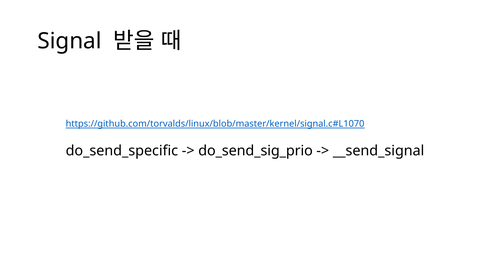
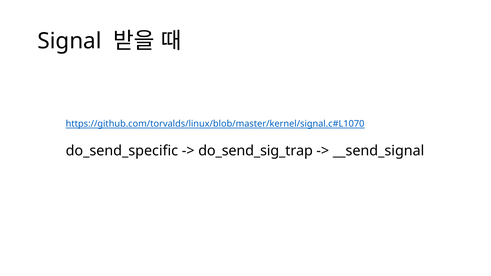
do_send_sig_prio: do_send_sig_prio -> do_send_sig_trap
